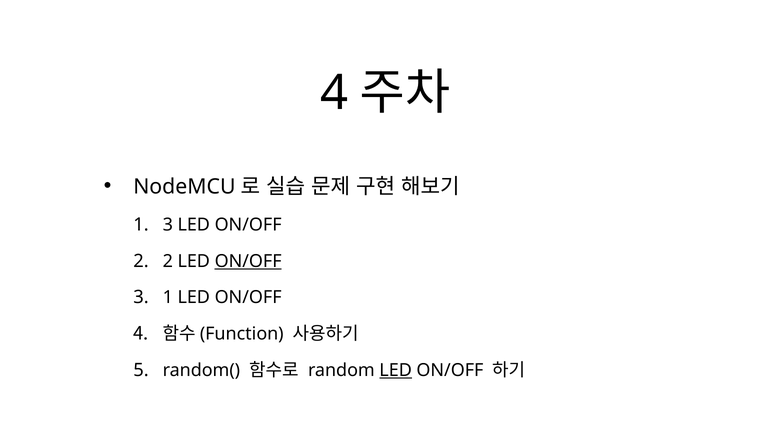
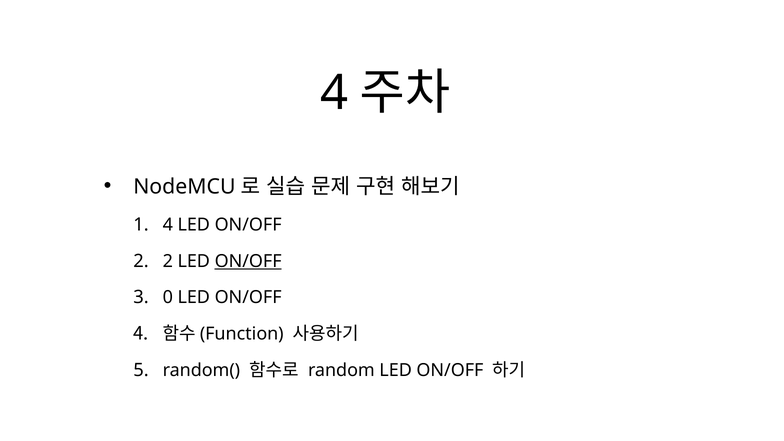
1 3: 3 -> 4
3 1: 1 -> 0
LED at (396, 370) underline: present -> none
